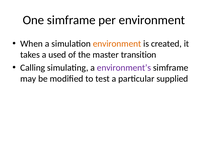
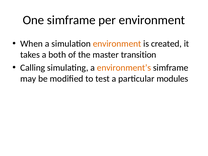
used: used -> both
environment’s colour: purple -> orange
supplied: supplied -> modules
